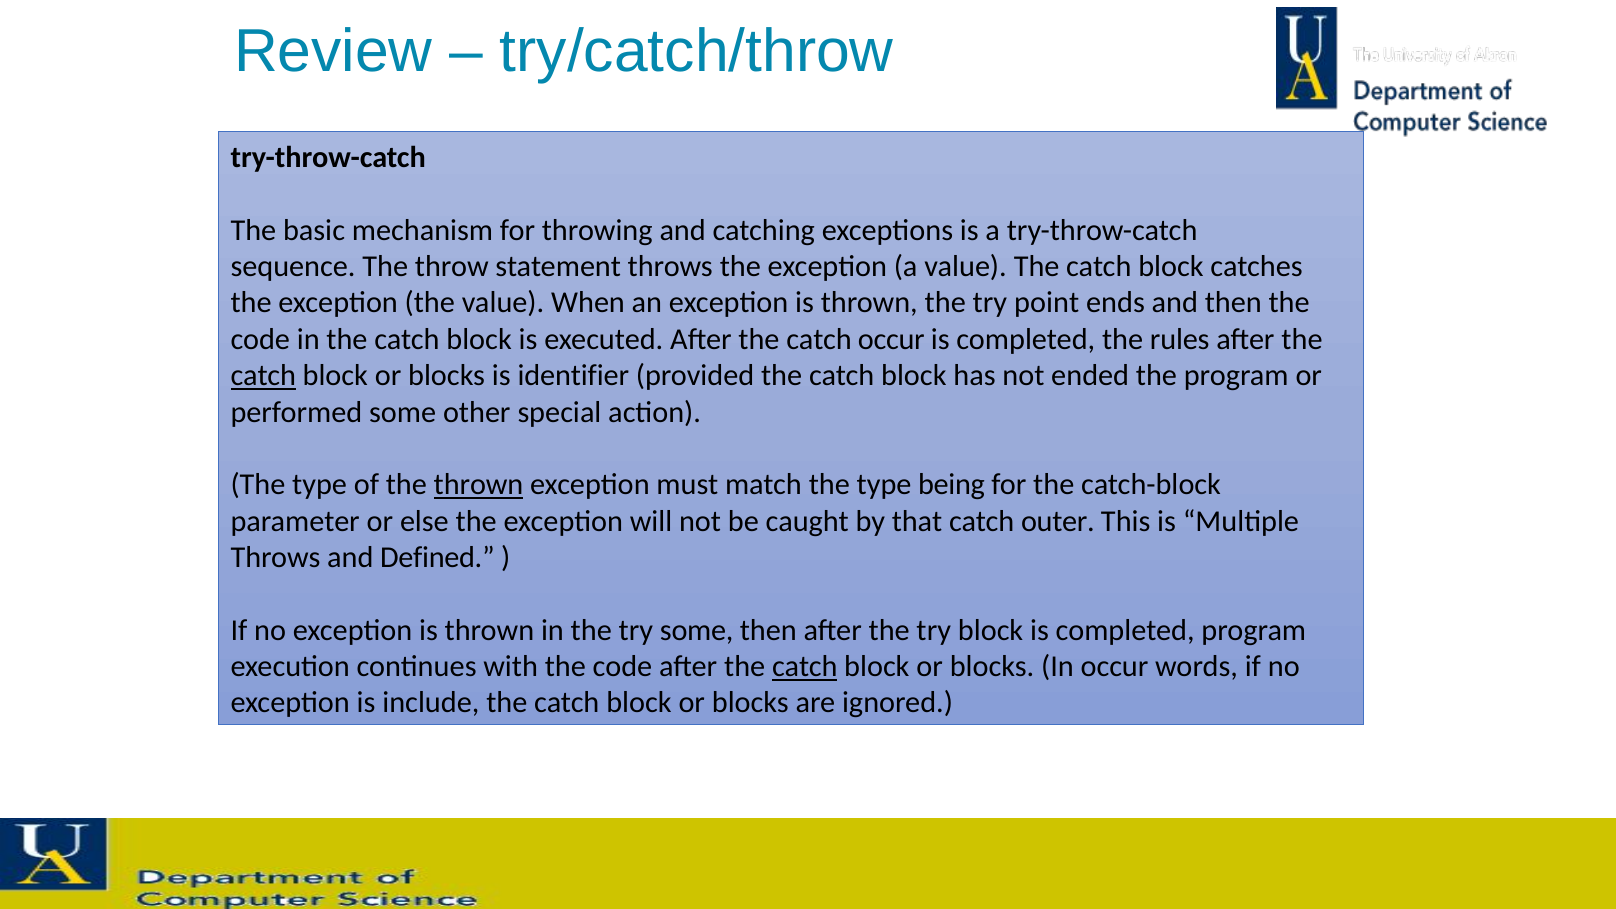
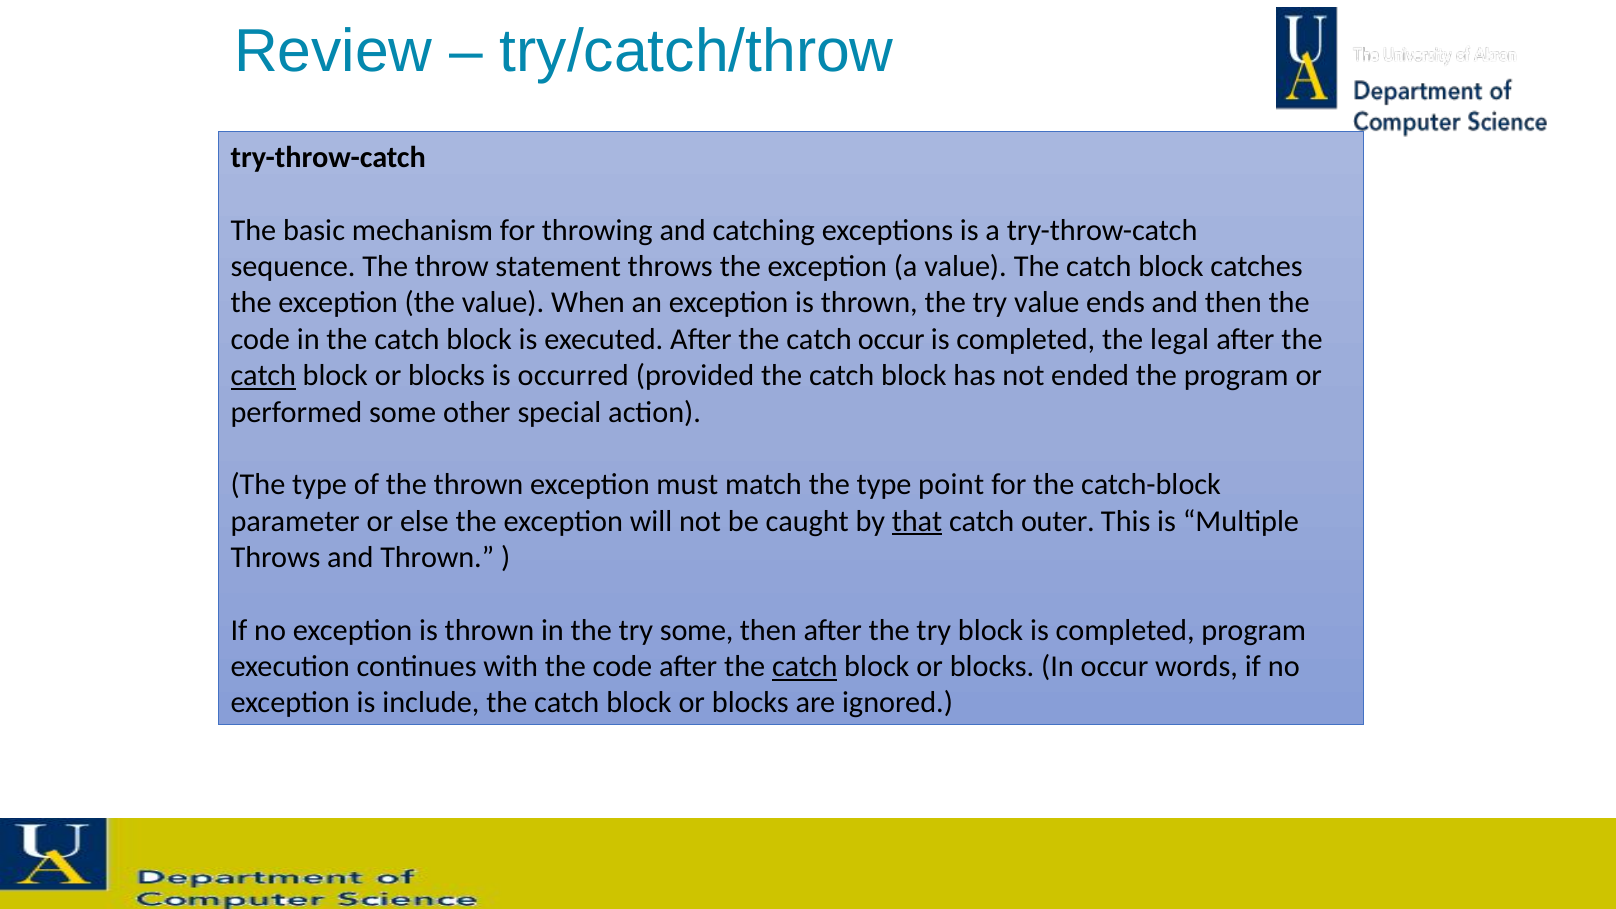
try point: point -> value
rules: rules -> legal
identifier: identifier -> occurred
thrown at (479, 485) underline: present -> none
being: being -> point
that underline: none -> present
and Defined: Defined -> Thrown
